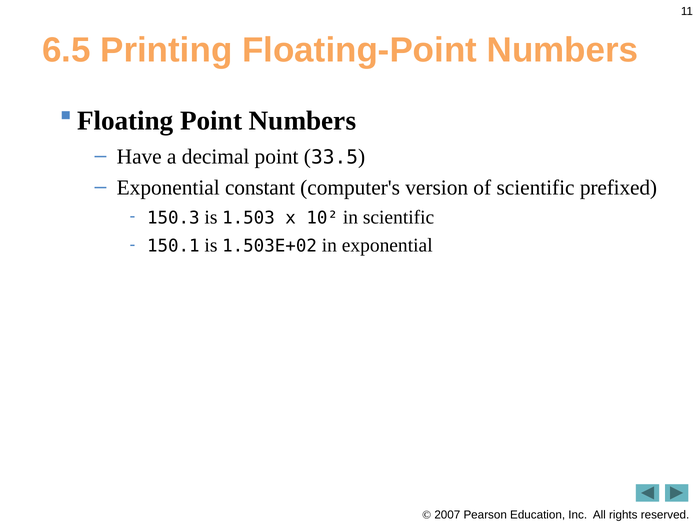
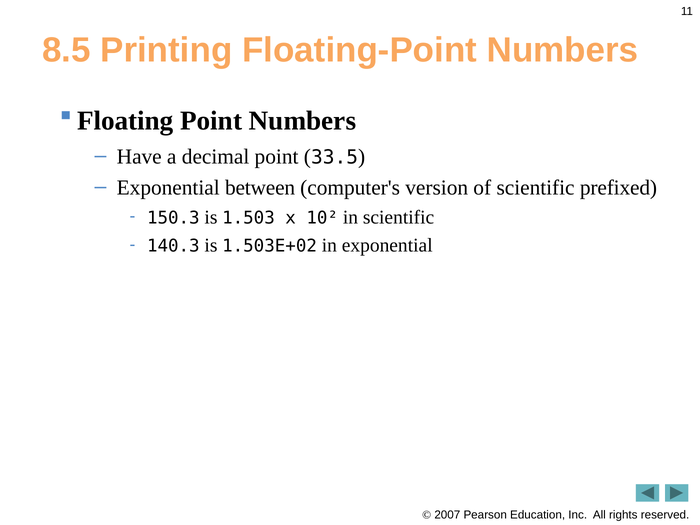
6.5: 6.5 -> 8.5
constant: constant -> between
150.1: 150.1 -> 140.3
